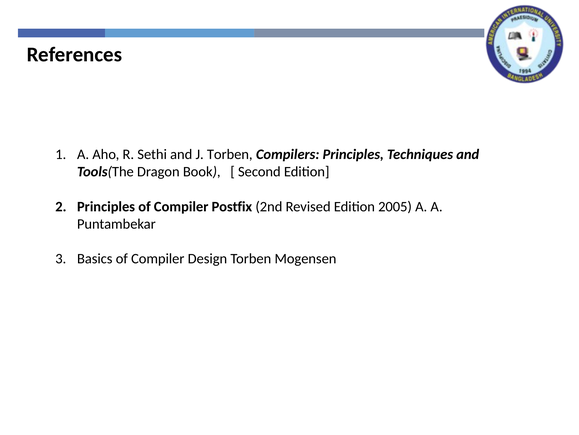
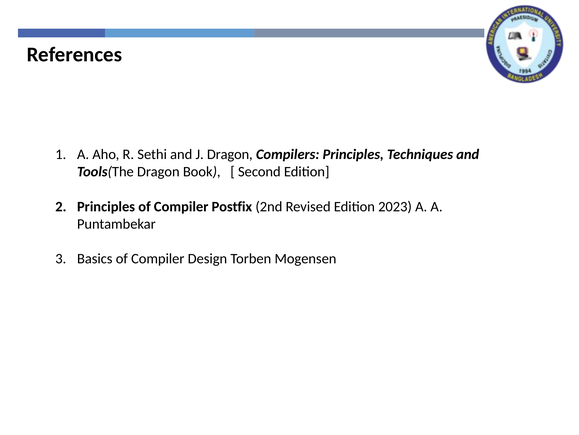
J Torben: Torben -> Dragon
2005: 2005 -> 2023
